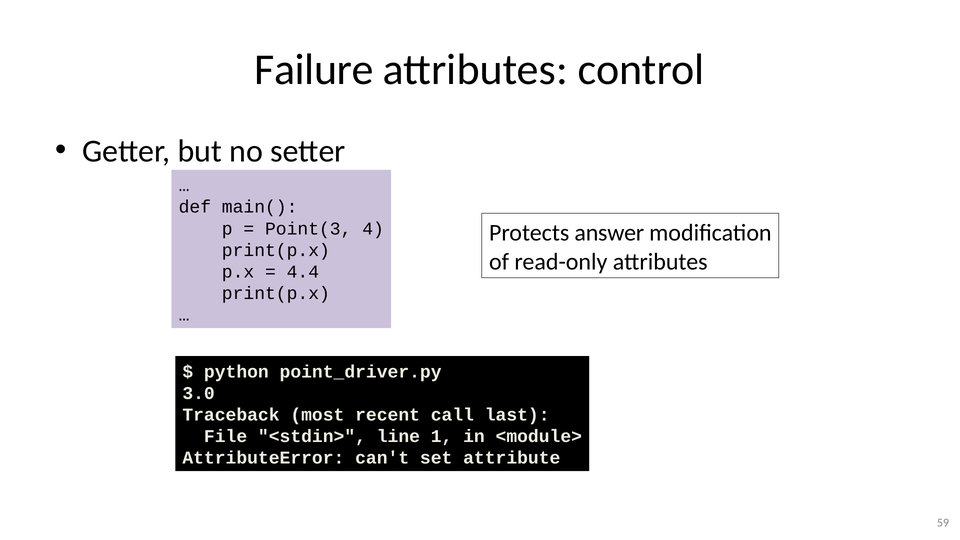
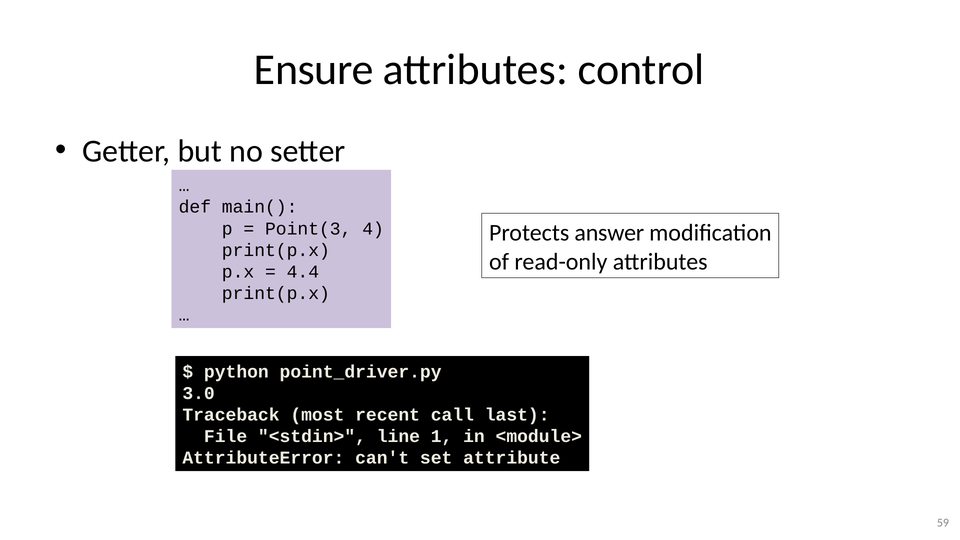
Failure: Failure -> Ensure
